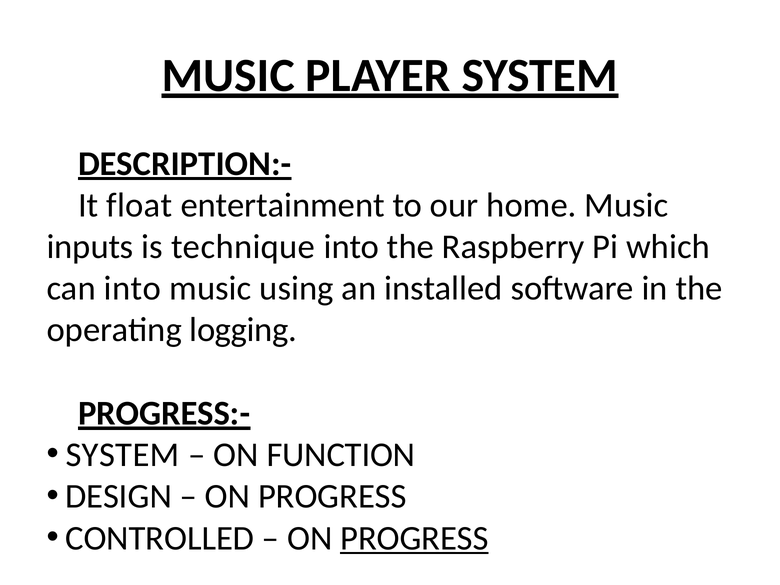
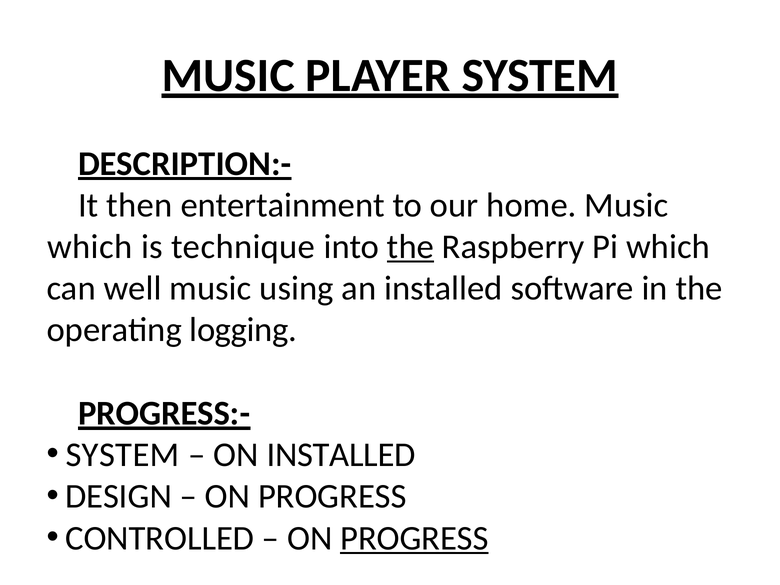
float: float -> then
inputs at (90, 247): inputs -> which
the at (411, 247) underline: none -> present
can into: into -> well
ON FUNCTION: FUNCTION -> INSTALLED
